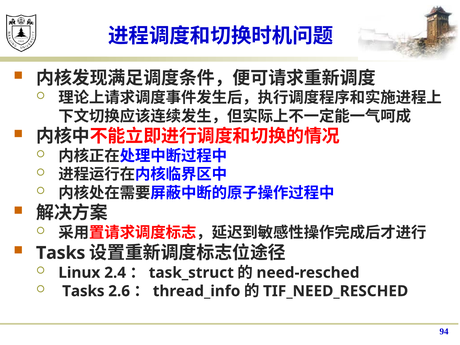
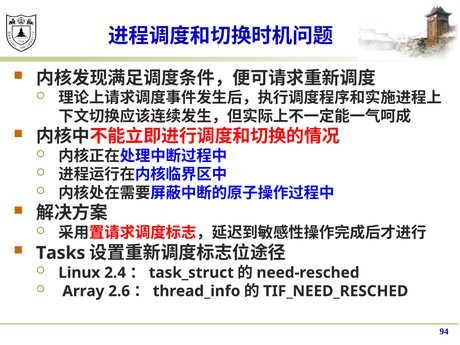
Tasks at (83, 291): Tasks -> Array
